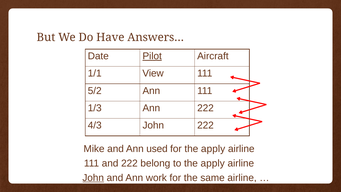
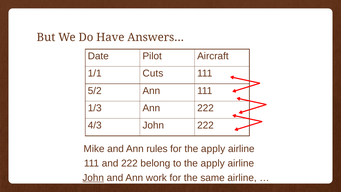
Pilot underline: present -> none
View: View -> Cuts
used: used -> rules
